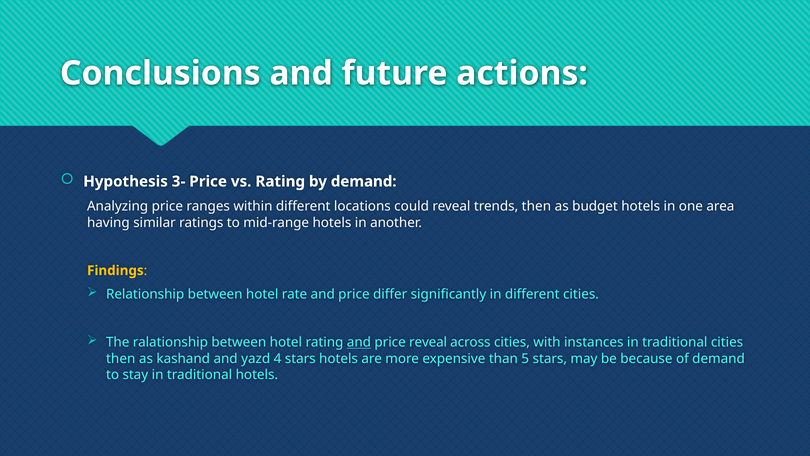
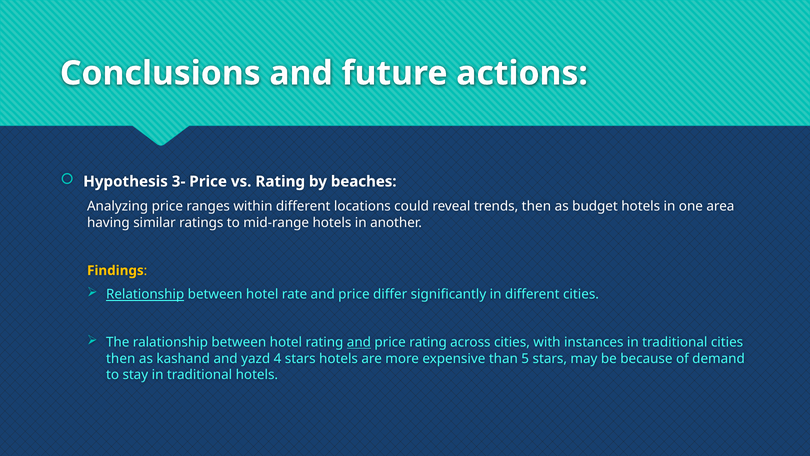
by demand: demand -> beaches
Relationship underline: none -> present
price reveal: reveal -> rating
